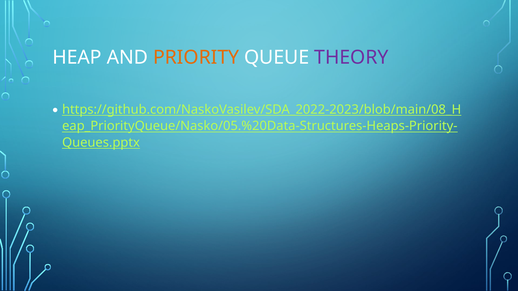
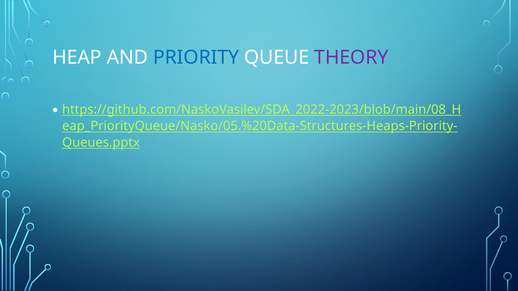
PRIORITY colour: orange -> blue
